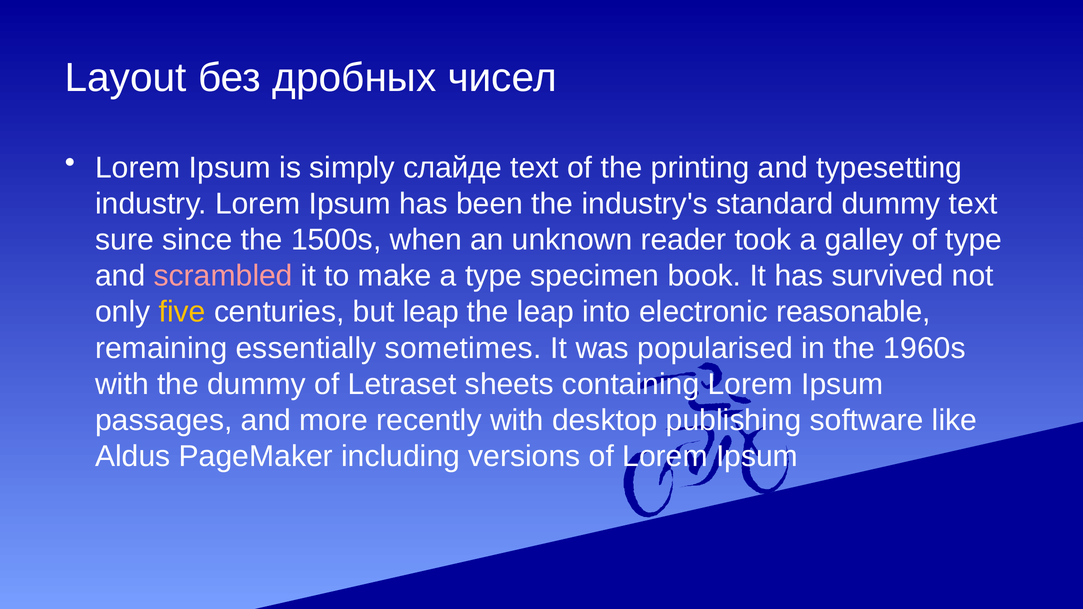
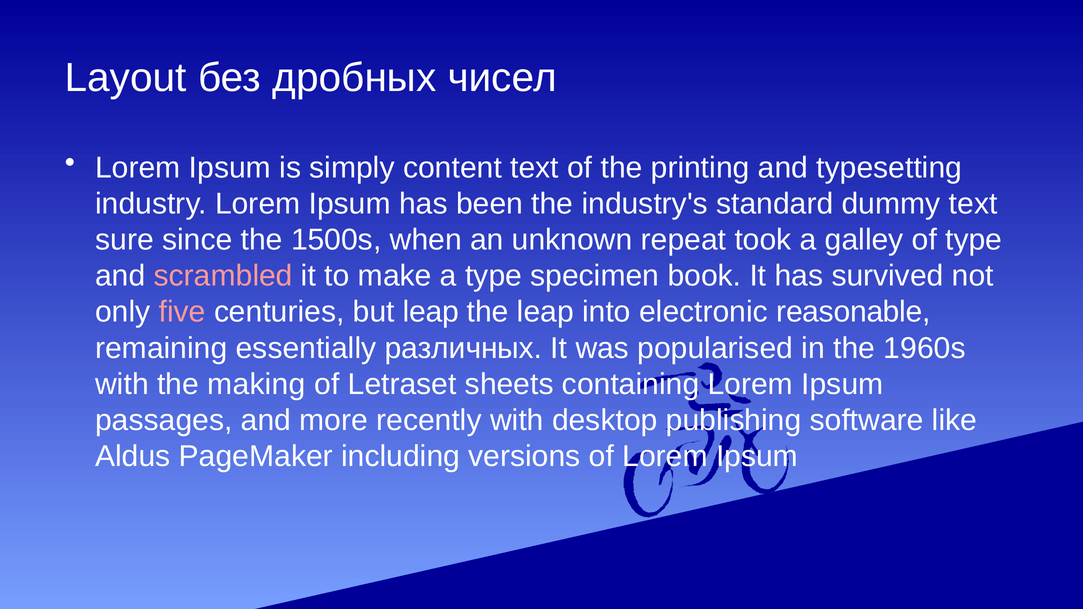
слайде: слайде -> content
reader: reader -> repeat
five colour: yellow -> pink
sometimes: sometimes -> различных
the dummy: dummy -> making
